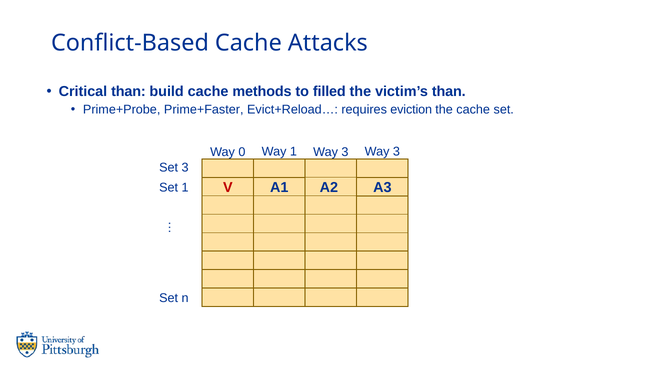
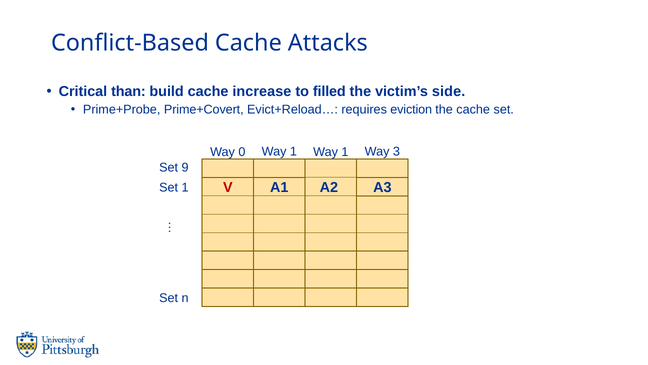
methods: methods -> increase
victim’s than: than -> side
Prime+Faster: Prime+Faster -> Prime+Covert
1 Way 3: 3 -> 1
Set 3: 3 -> 9
